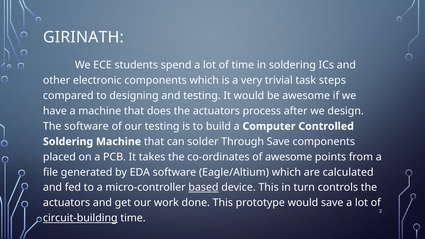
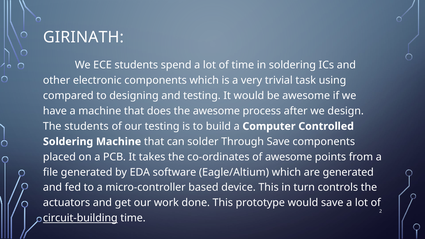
steps: steps -> using
does the actuators: actuators -> awesome
The software: software -> students
are calculated: calculated -> generated
based underline: present -> none
